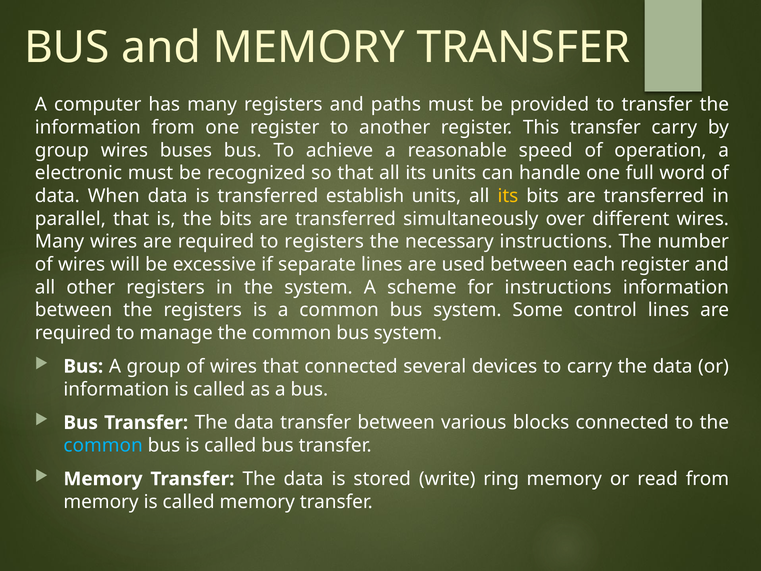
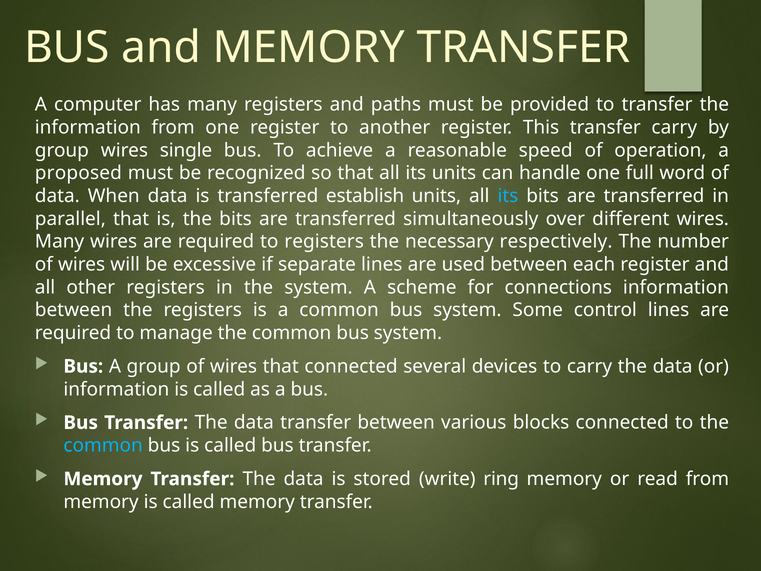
buses: buses -> single
electronic: electronic -> proposed
its at (508, 196) colour: yellow -> light blue
necessary instructions: instructions -> respectively
for instructions: instructions -> connections
